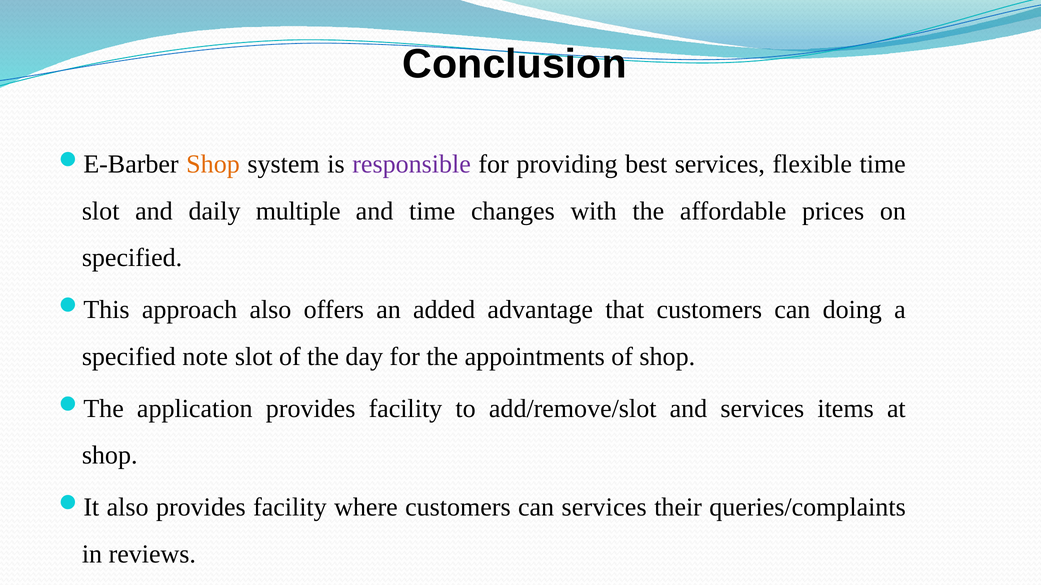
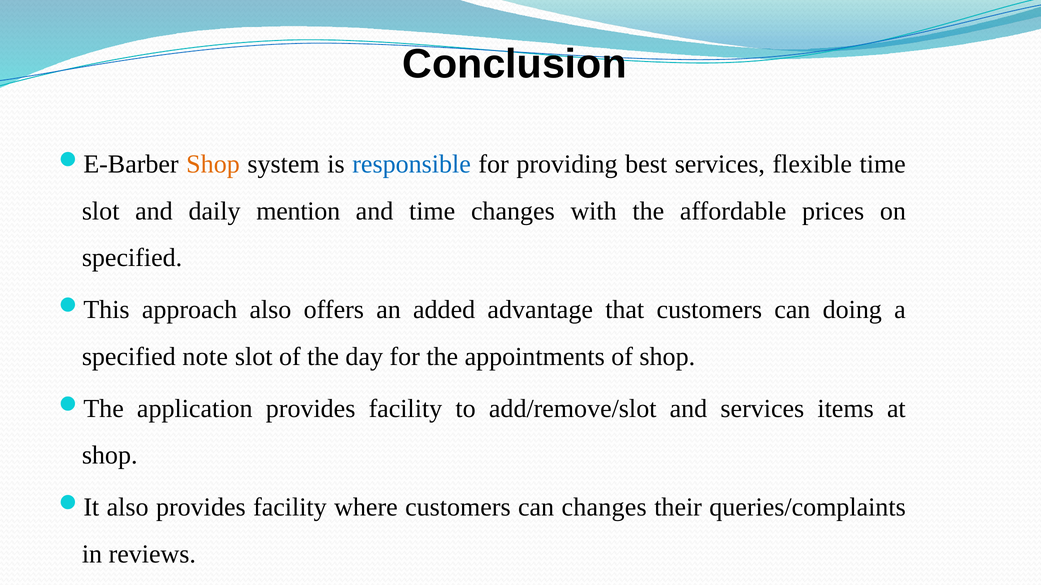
responsible colour: purple -> blue
multiple: multiple -> mention
can services: services -> changes
